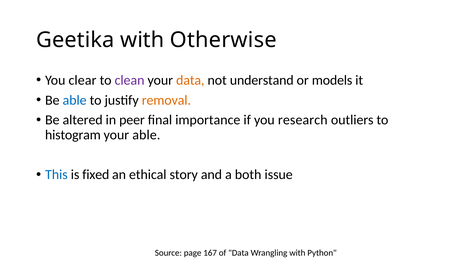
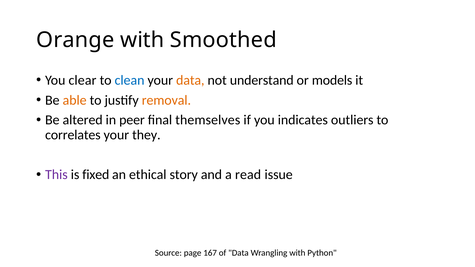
Geetika: Geetika -> Orange
Otherwise: Otherwise -> Smoothed
clean colour: purple -> blue
able at (75, 100) colour: blue -> orange
importance: importance -> themselves
research: research -> indicates
histogram: histogram -> correlates
your able: able -> they
This colour: blue -> purple
both: both -> read
